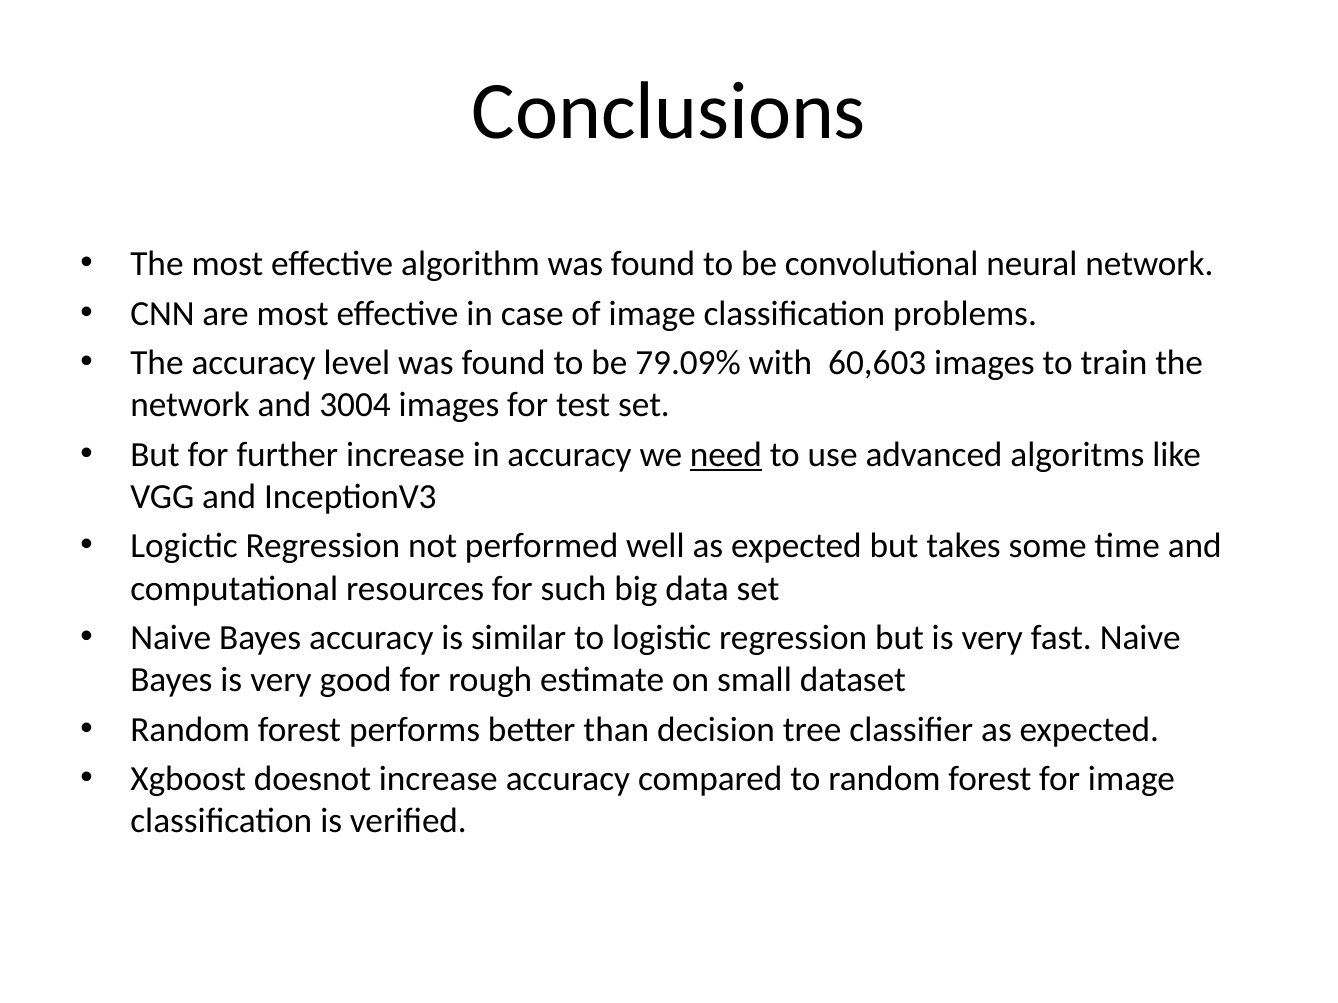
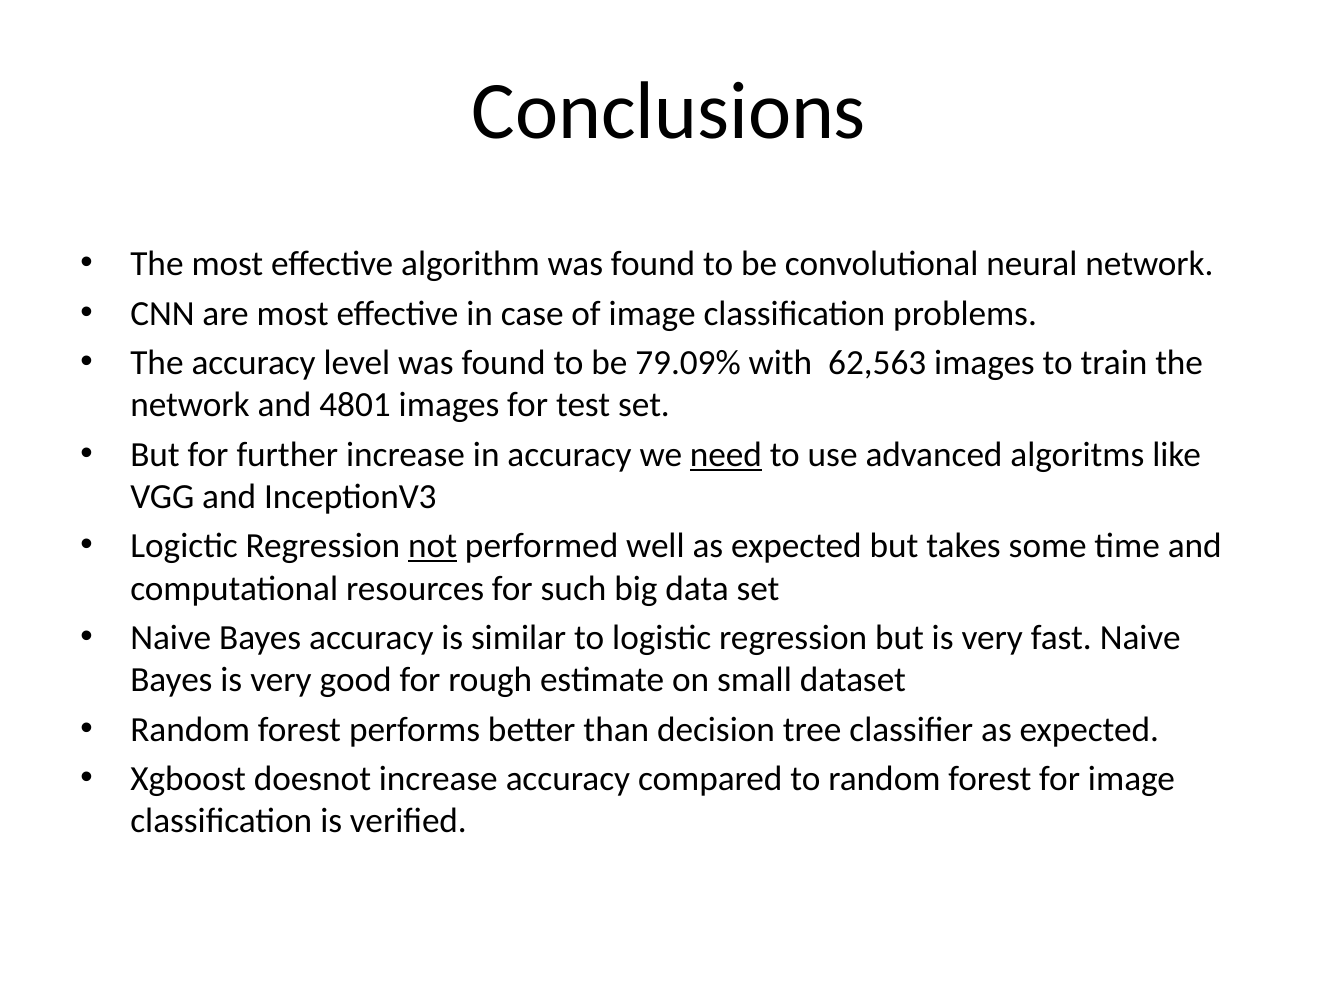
60,603: 60,603 -> 62,563
3004: 3004 -> 4801
not underline: none -> present
